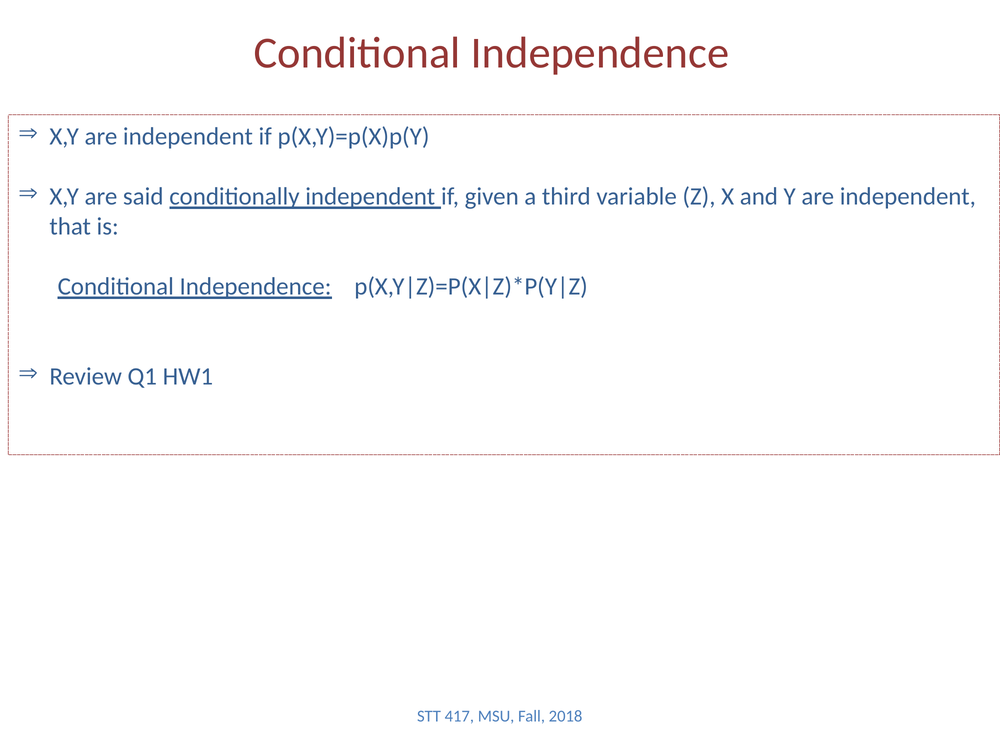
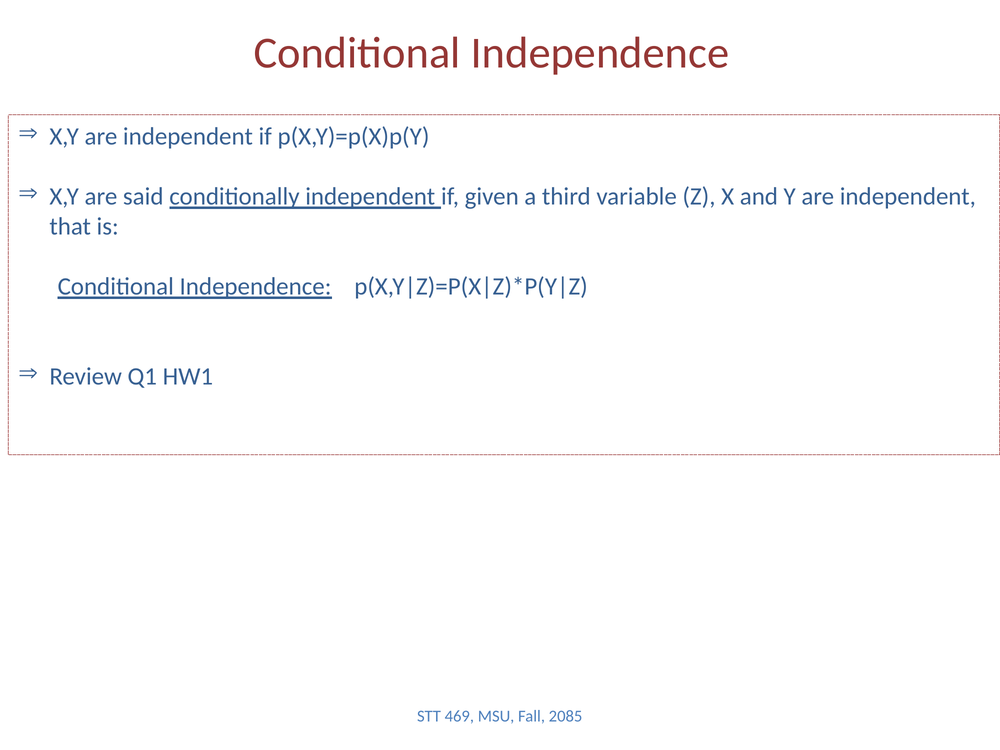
417: 417 -> 469
2018: 2018 -> 2085
